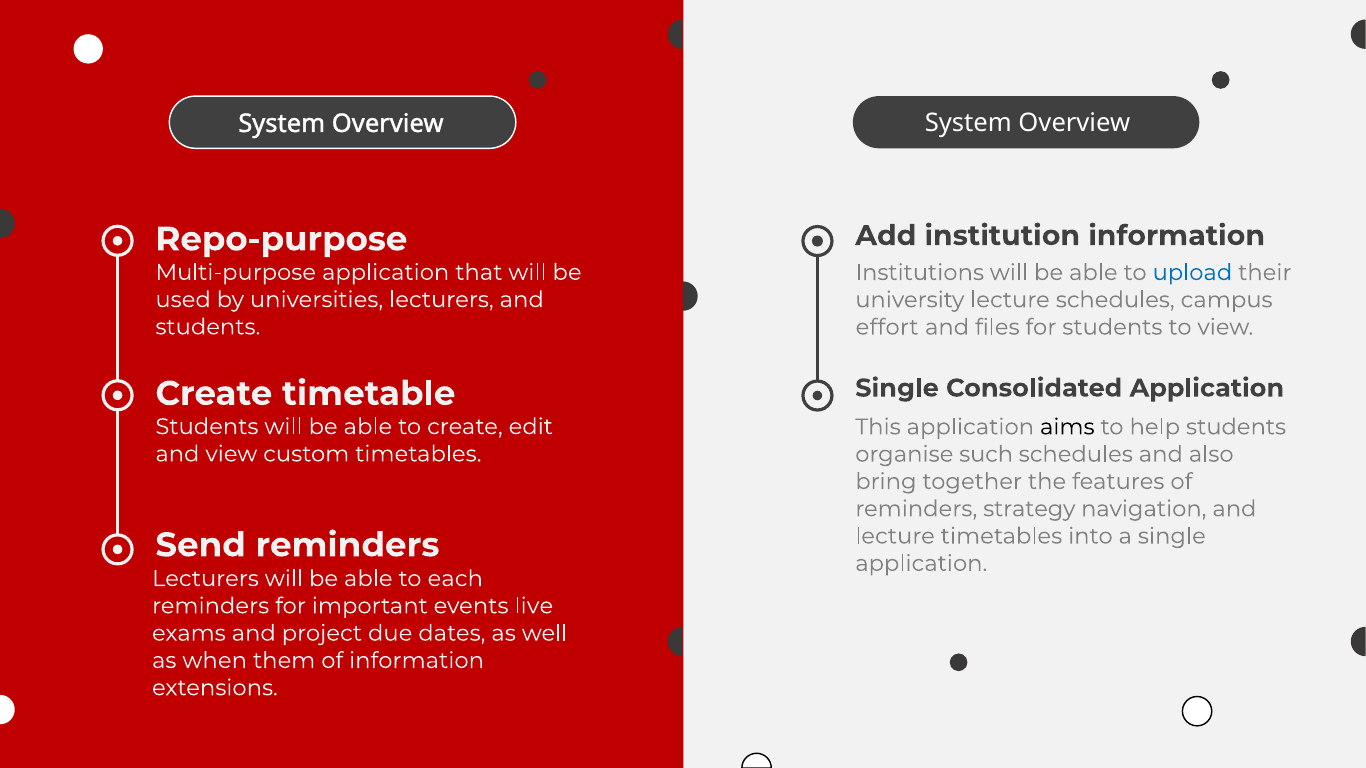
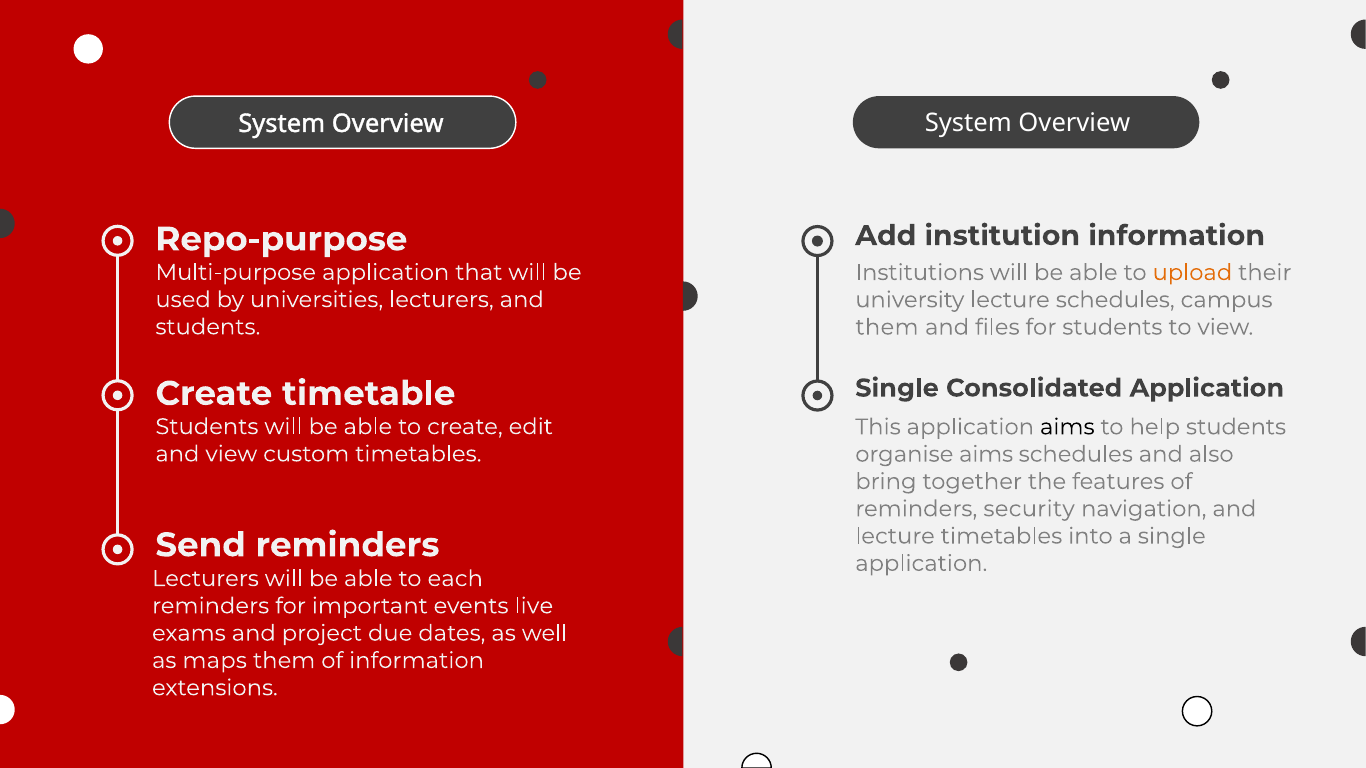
upload colour: blue -> orange
effort at (887, 327): effort -> them
organise such: such -> aims
strategy: strategy -> security
when: when -> maps
